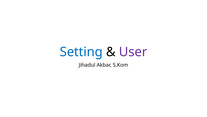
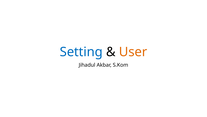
User colour: purple -> orange
